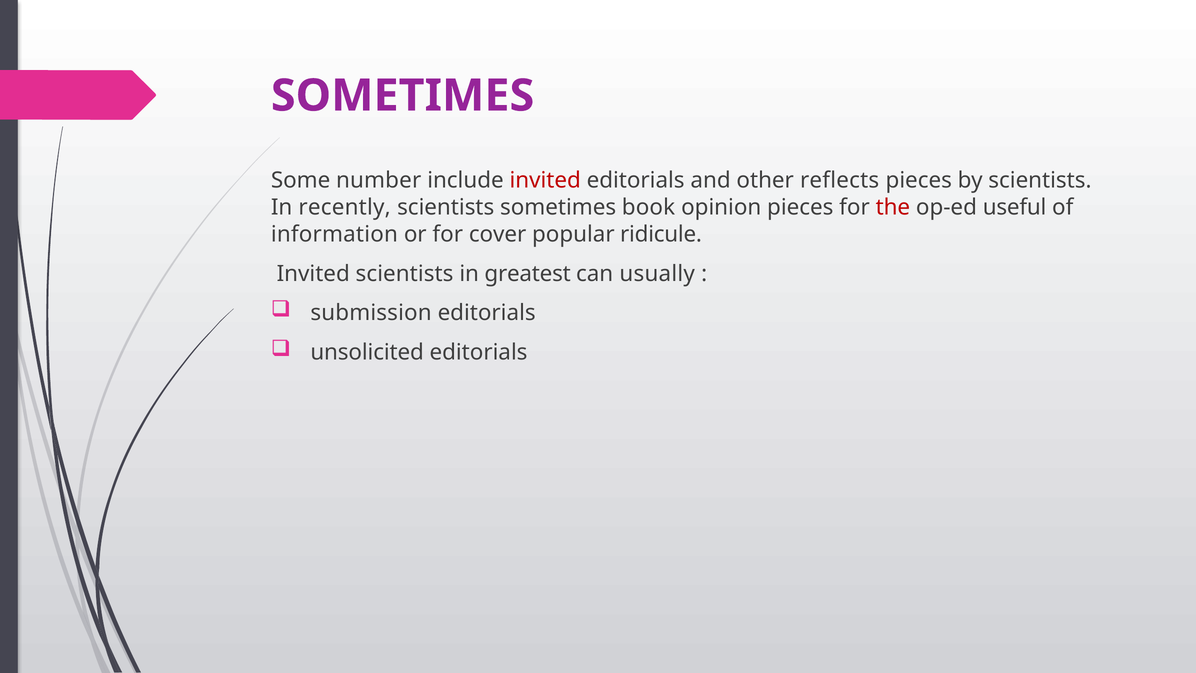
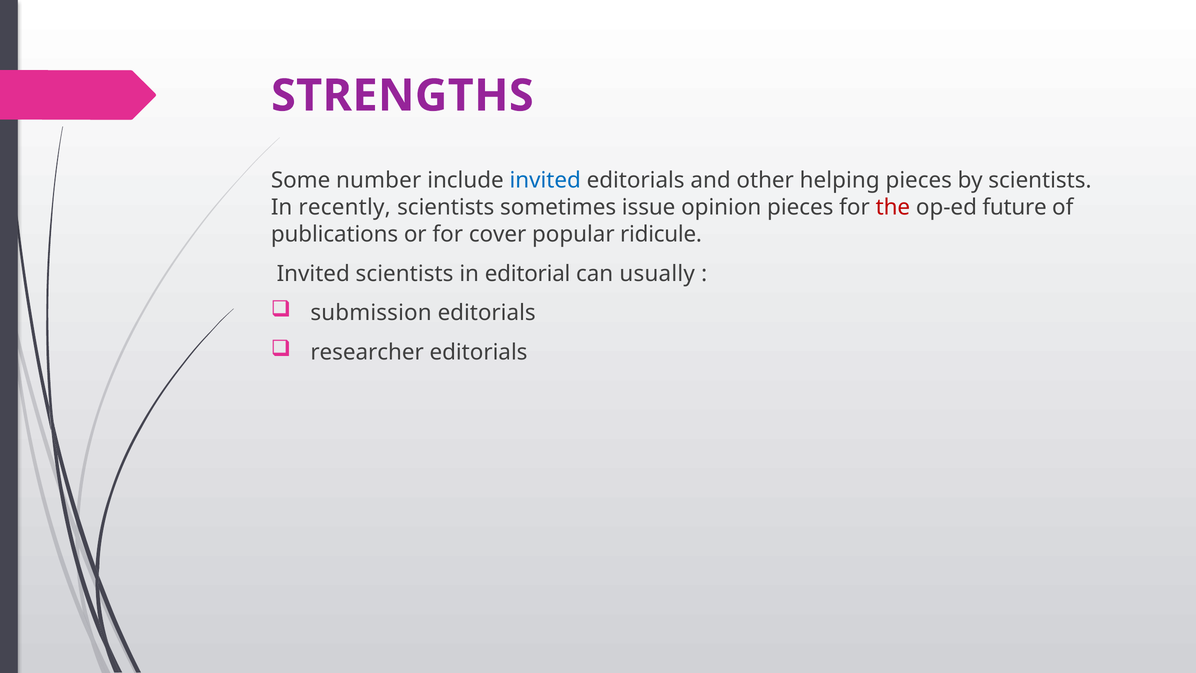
SOMETIMES at (403, 96): SOMETIMES -> STRENGTHS
invited at (545, 180) colour: red -> blue
reflects: reflects -> helping
book: book -> issue
useful: useful -> future
information: information -> publications
greatest: greatest -> editorial
unsolicited: unsolicited -> researcher
